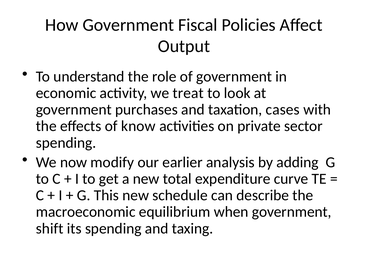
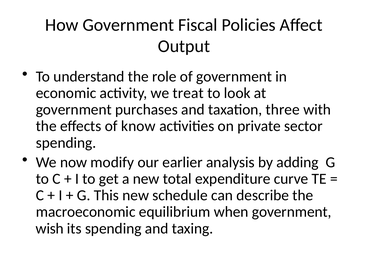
cases: cases -> three
shift: shift -> wish
